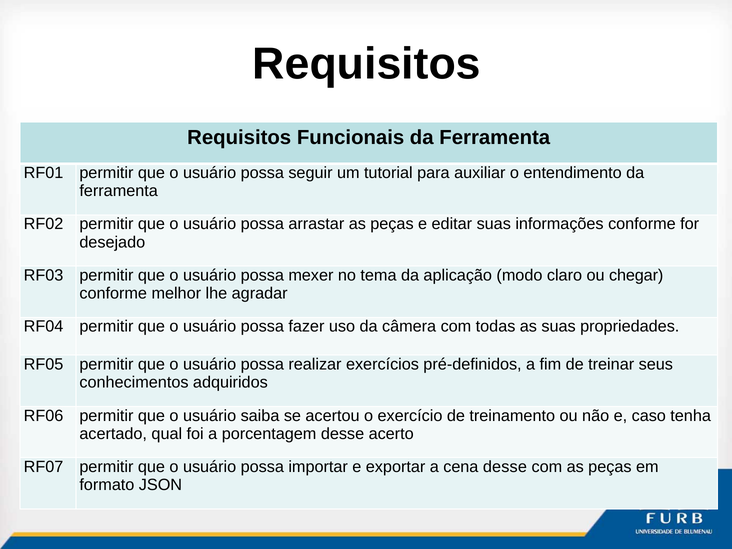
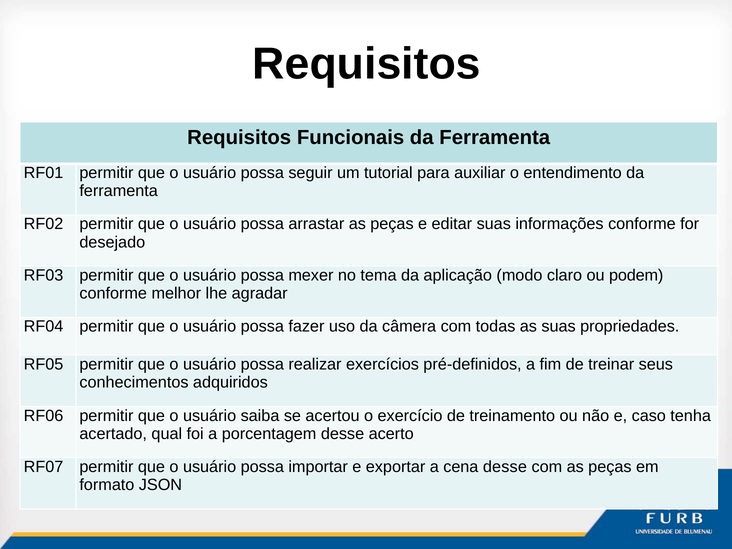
chegar: chegar -> podem
